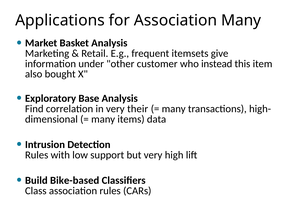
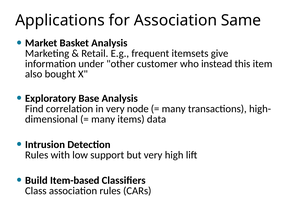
Association Many: Many -> Same
their: their -> node
Bike-based: Bike-based -> Item-based
